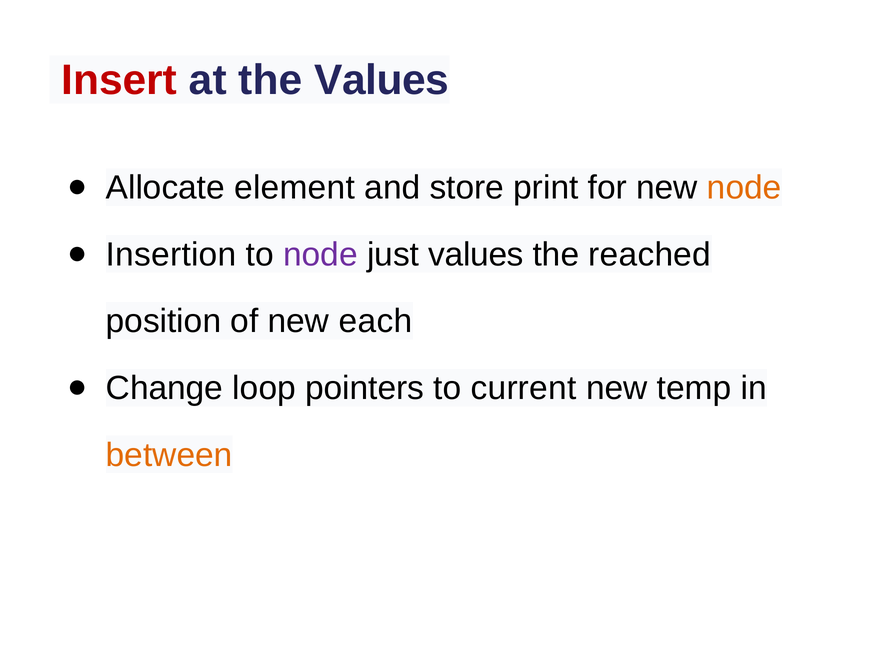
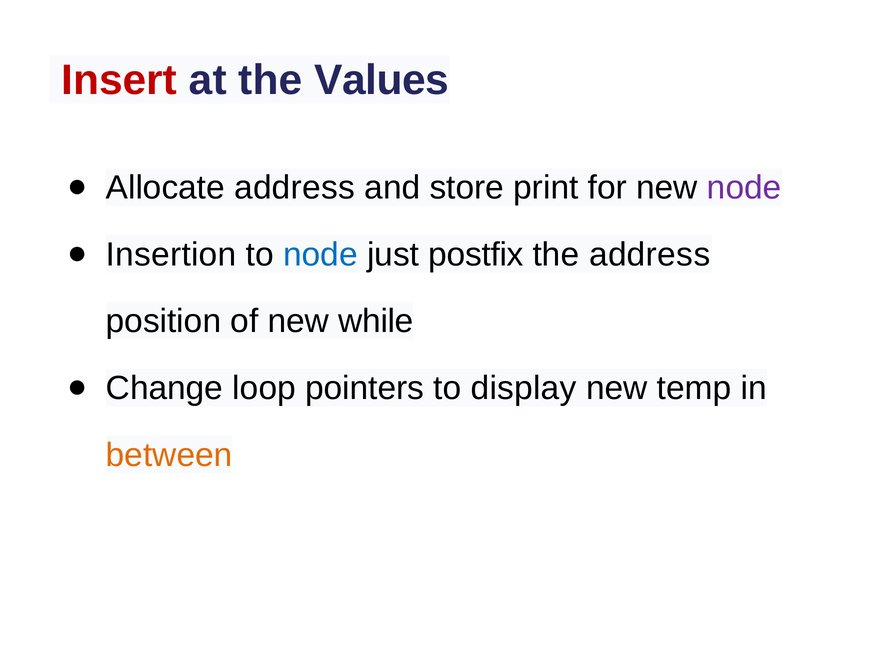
Allocate element: element -> address
node at (744, 187) colour: orange -> purple
node at (320, 254) colour: purple -> blue
just values: values -> postfix
the reached: reached -> address
each: each -> while
current: current -> display
